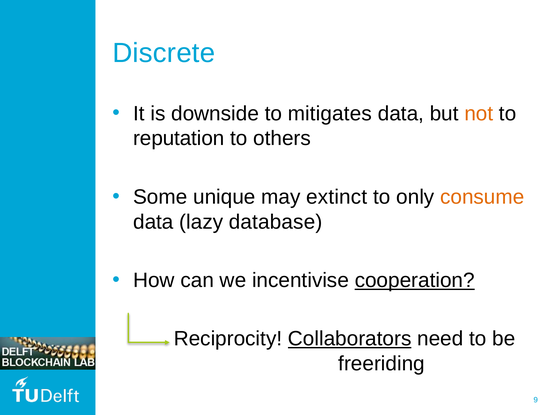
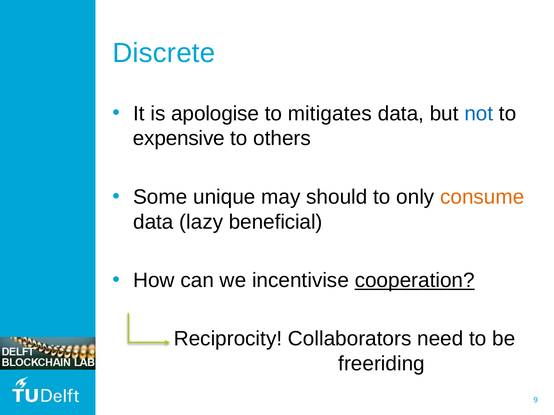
downside: downside -> apologise
not colour: orange -> blue
reputation: reputation -> expensive
extinct: extinct -> should
database: database -> beneficial
Collaborators underline: present -> none
